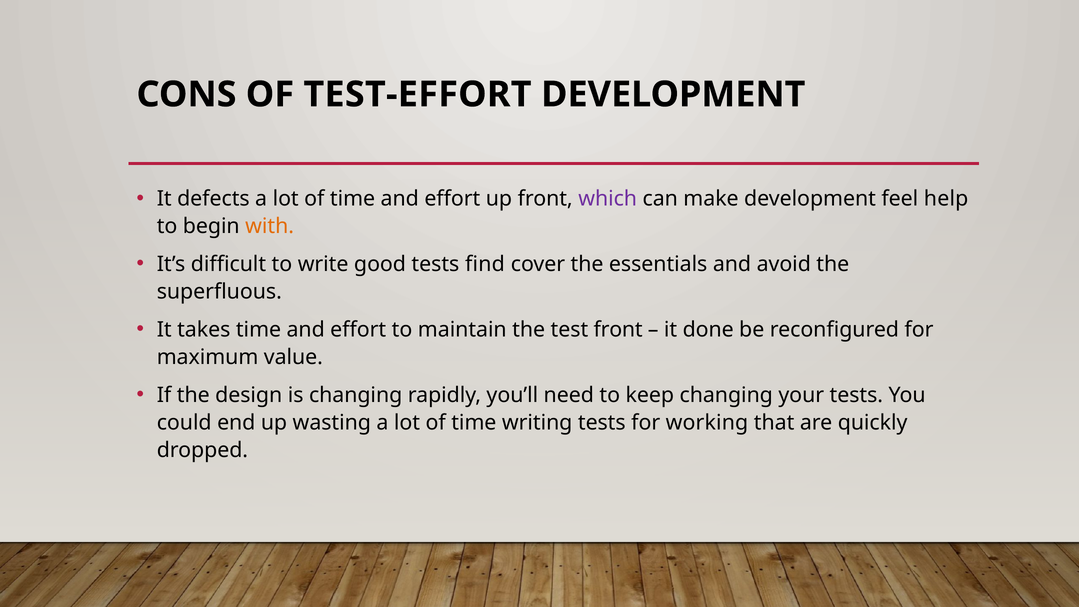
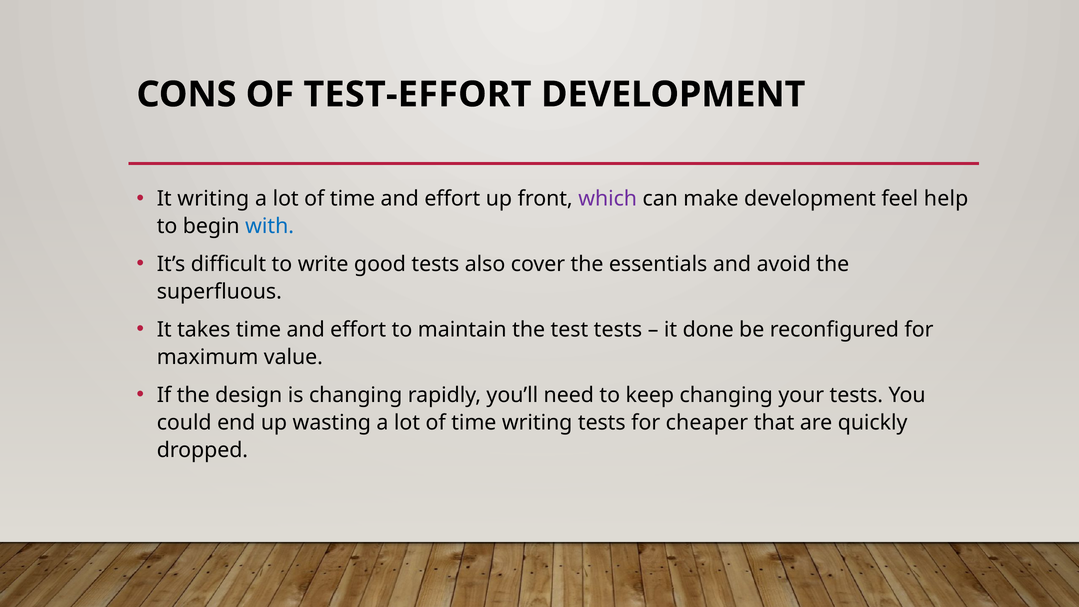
It defects: defects -> writing
with colour: orange -> blue
find: find -> also
test front: front -> tests
working: working -> cheaper
